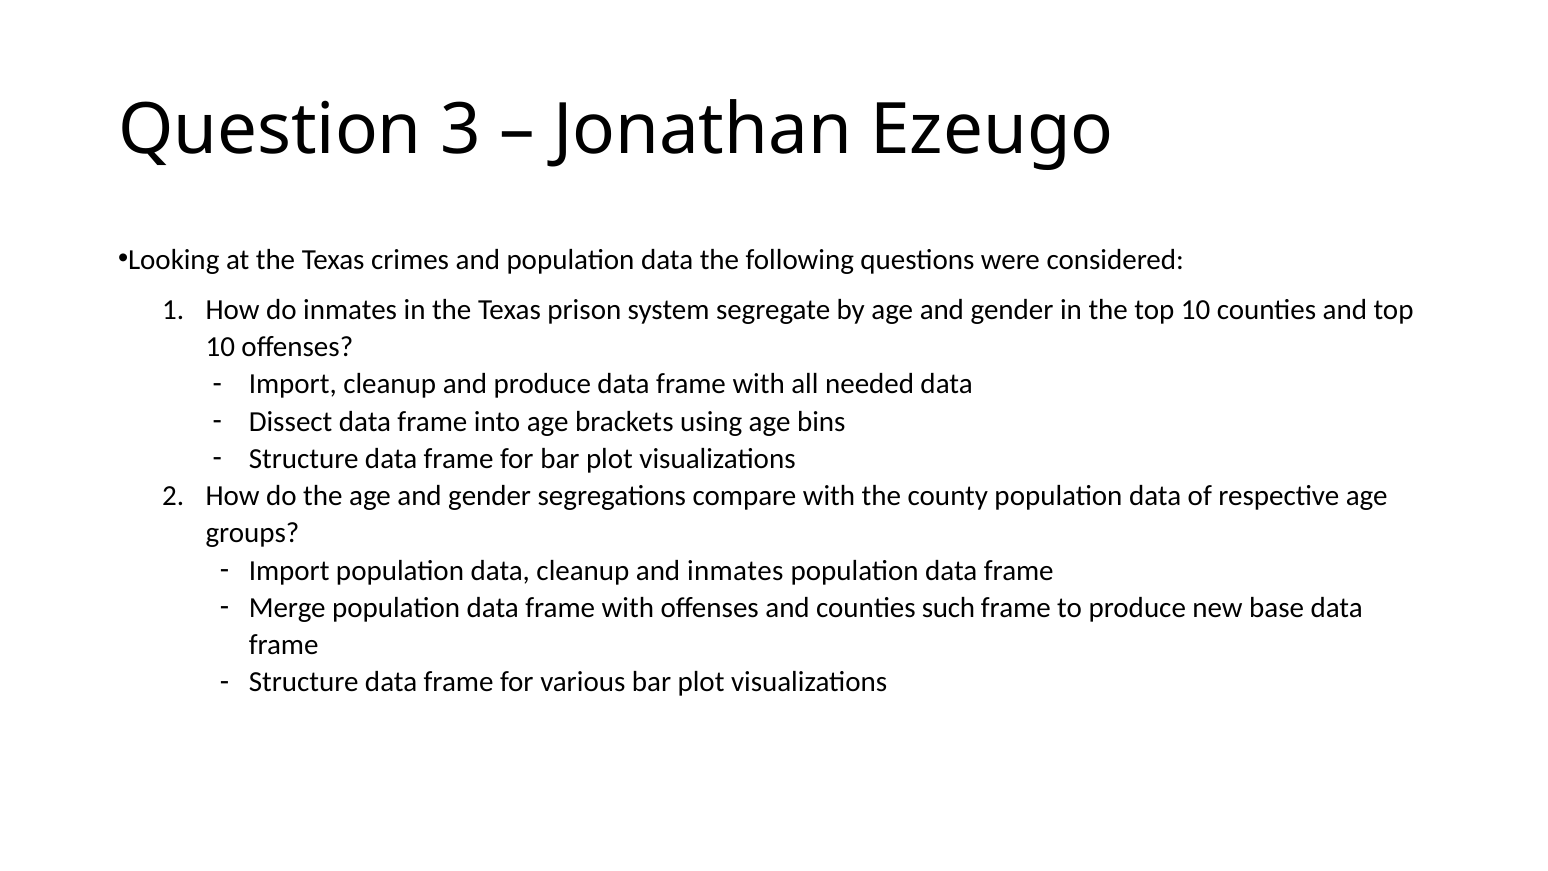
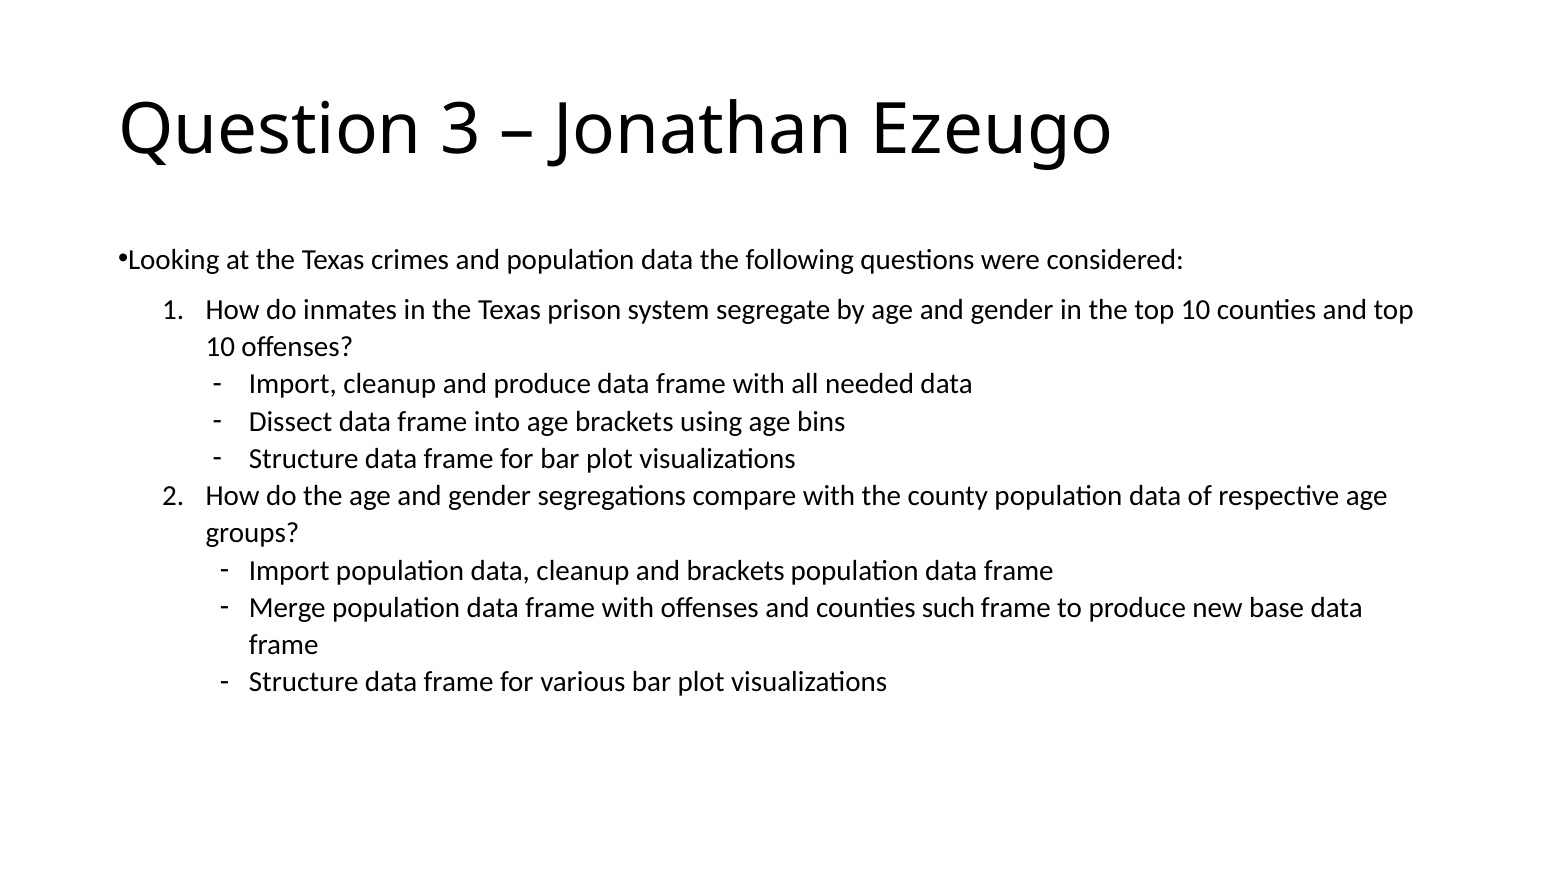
and inmates: inmates -> brackets
